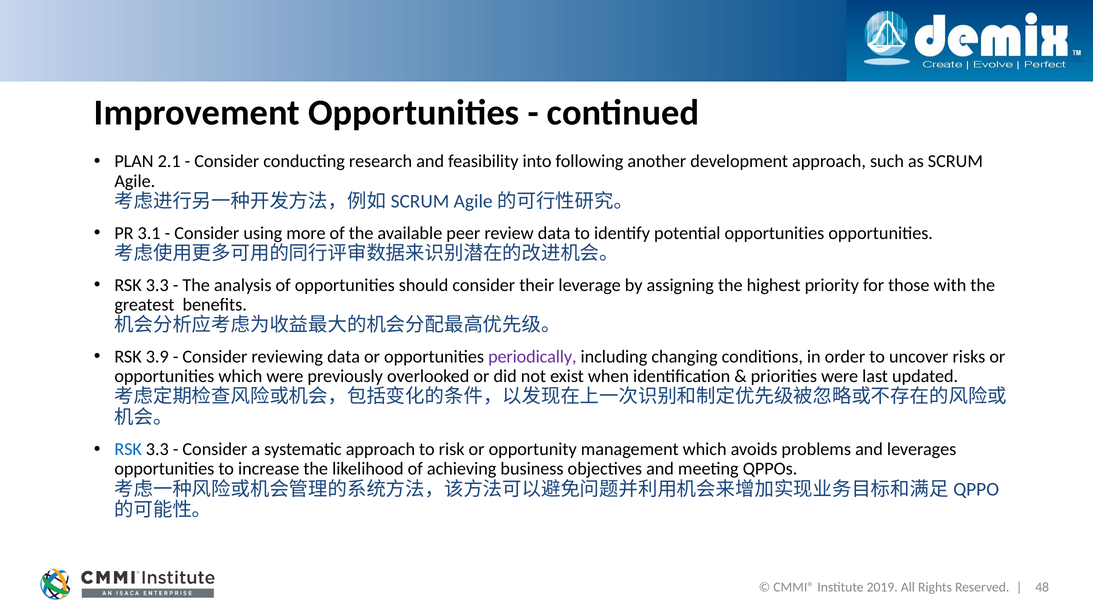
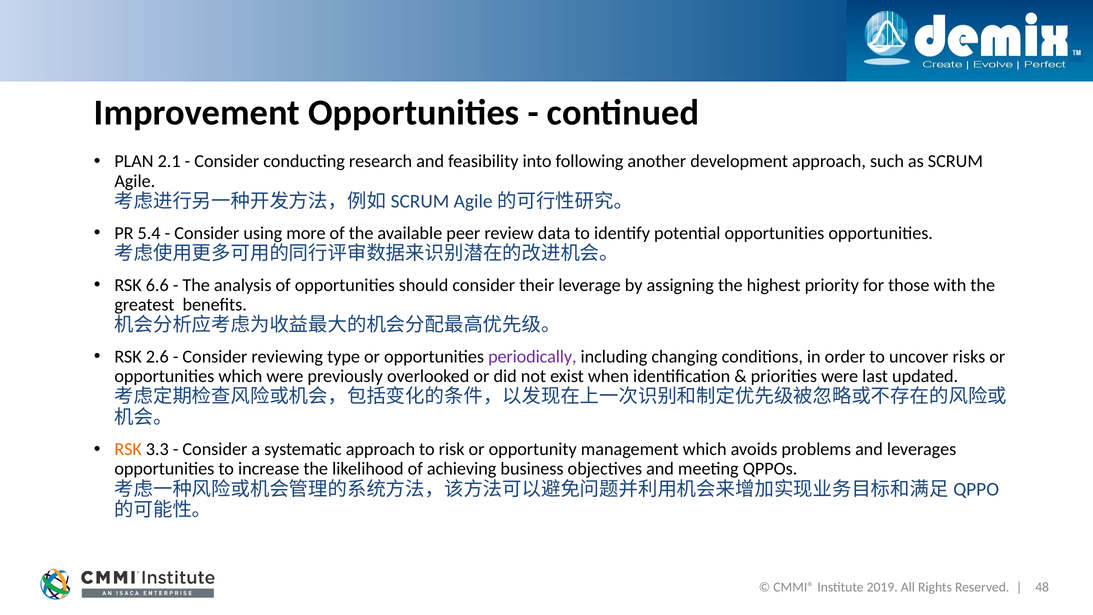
3.1: 3.1 -> 5.4
3.3 at (157, 285): 3.3 -> 6.6
3.9: 3.9 -> 2.6
reviewing data: data -> type
RSK at (128, 449) colour: blue -> orange
